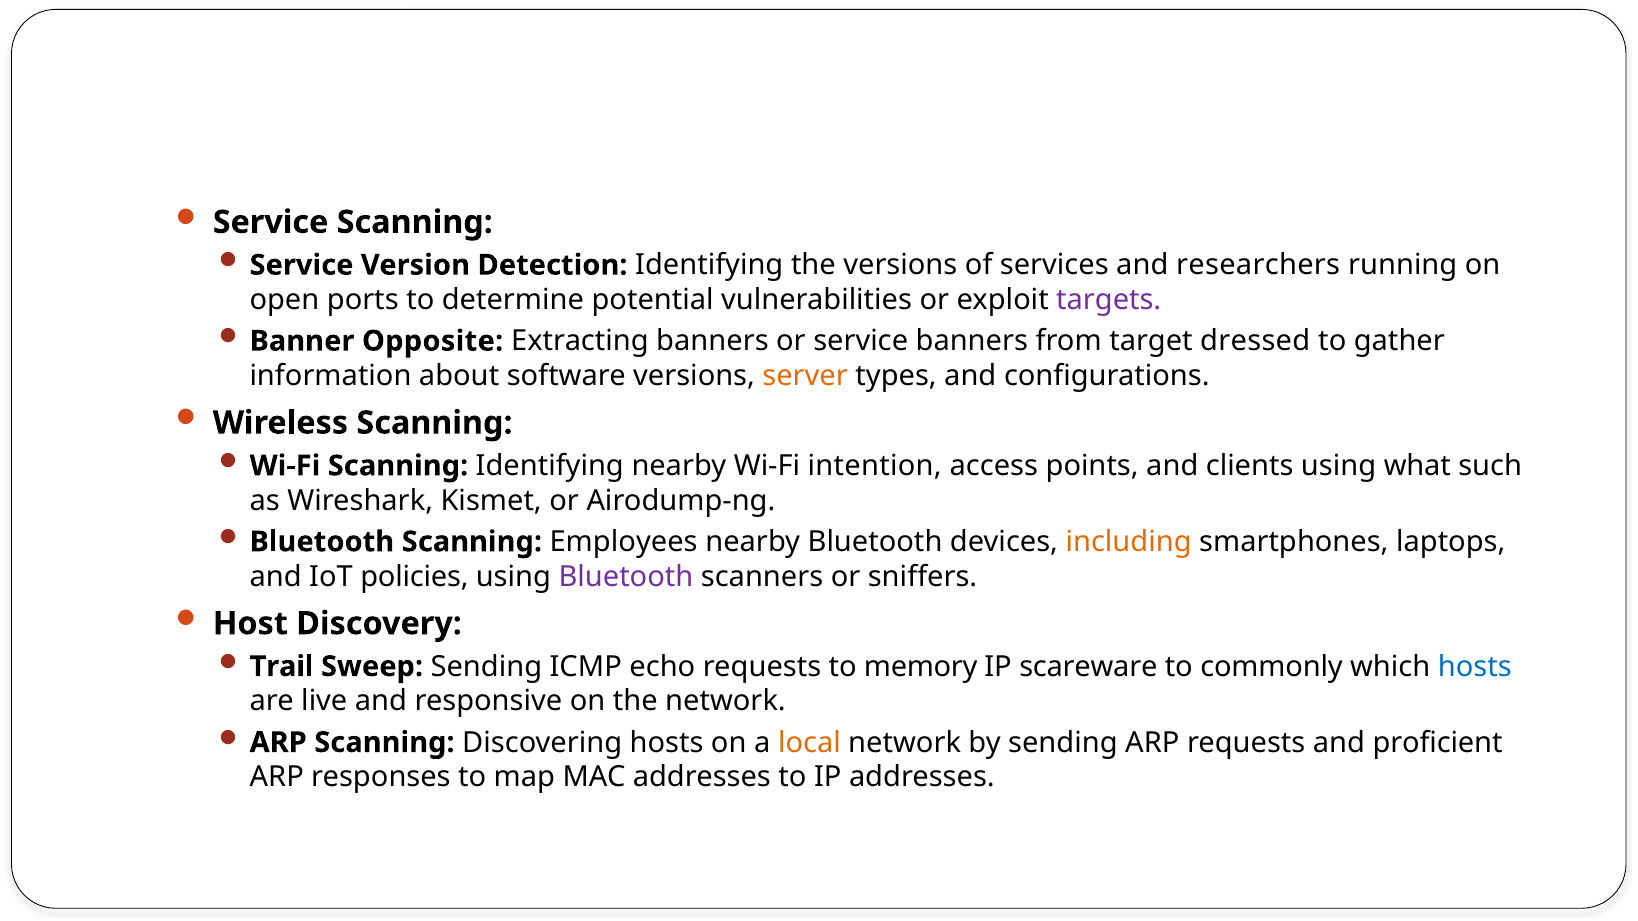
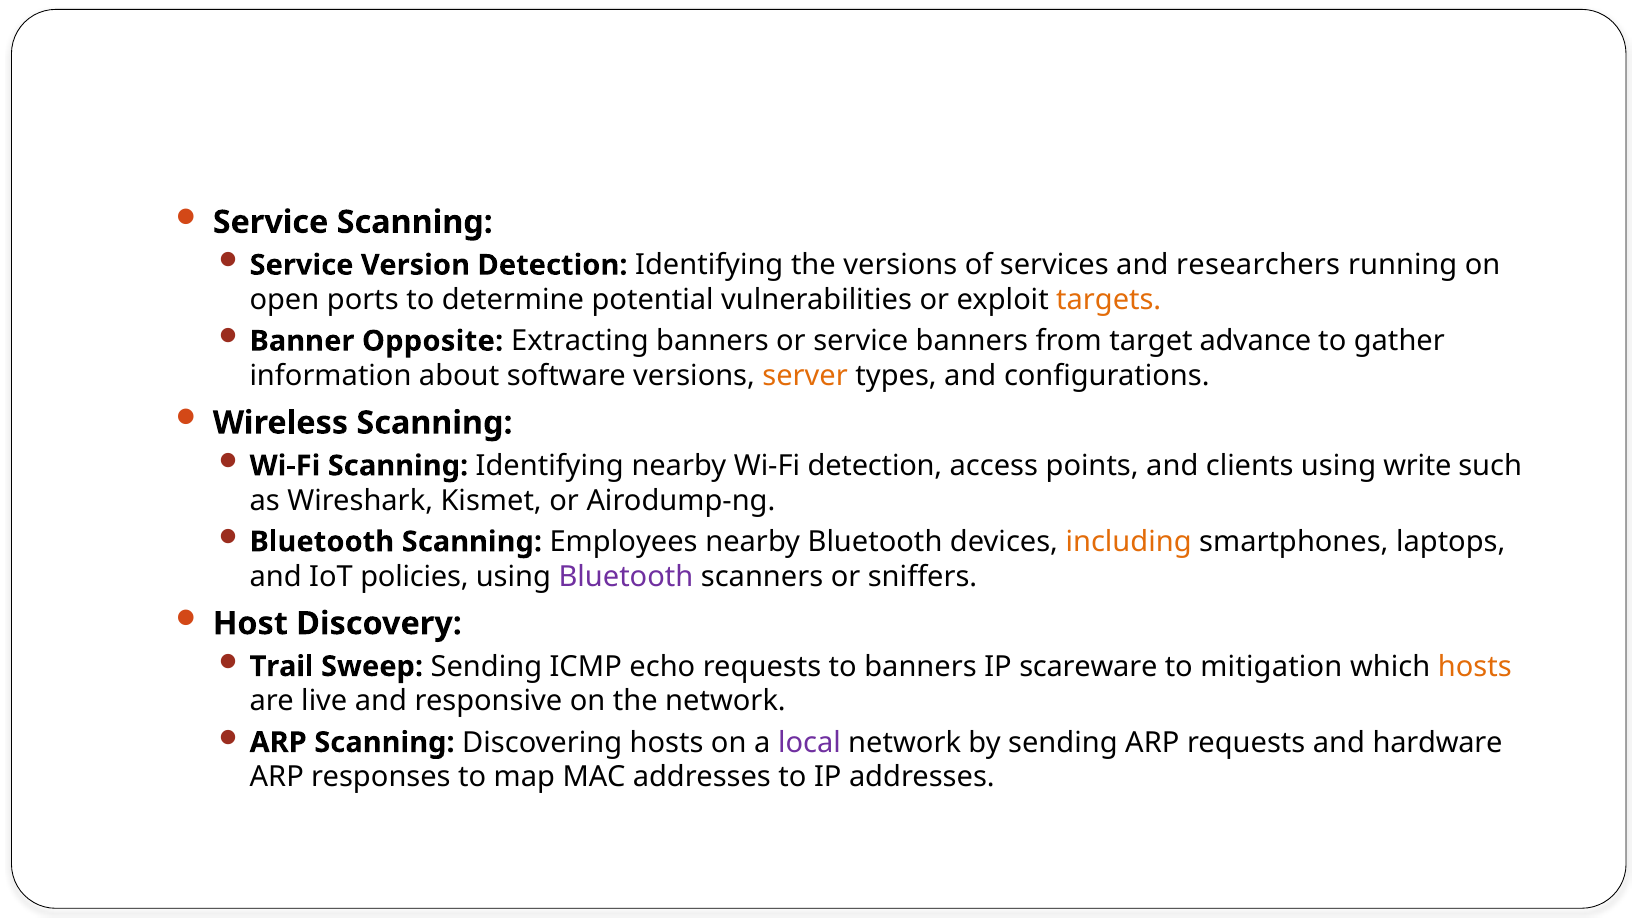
targets colour: purple -> orange
dressed: dressed -> advance
Wi-Fi intention: intention -> detection
what: what -> write
to memory: memory -> banners
commonly: commonly -> mitigation
hosts at (1475, 667) colour: blue -> orange
local colour: orange -> purple
proficient: proficient -> hardware
